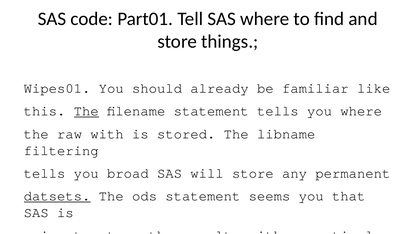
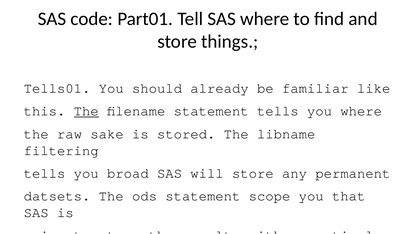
Wipes01: Wipes01 -> Tells01
raw with: with -> sake
datsets underline: present -> none
seems: seems -> scope
